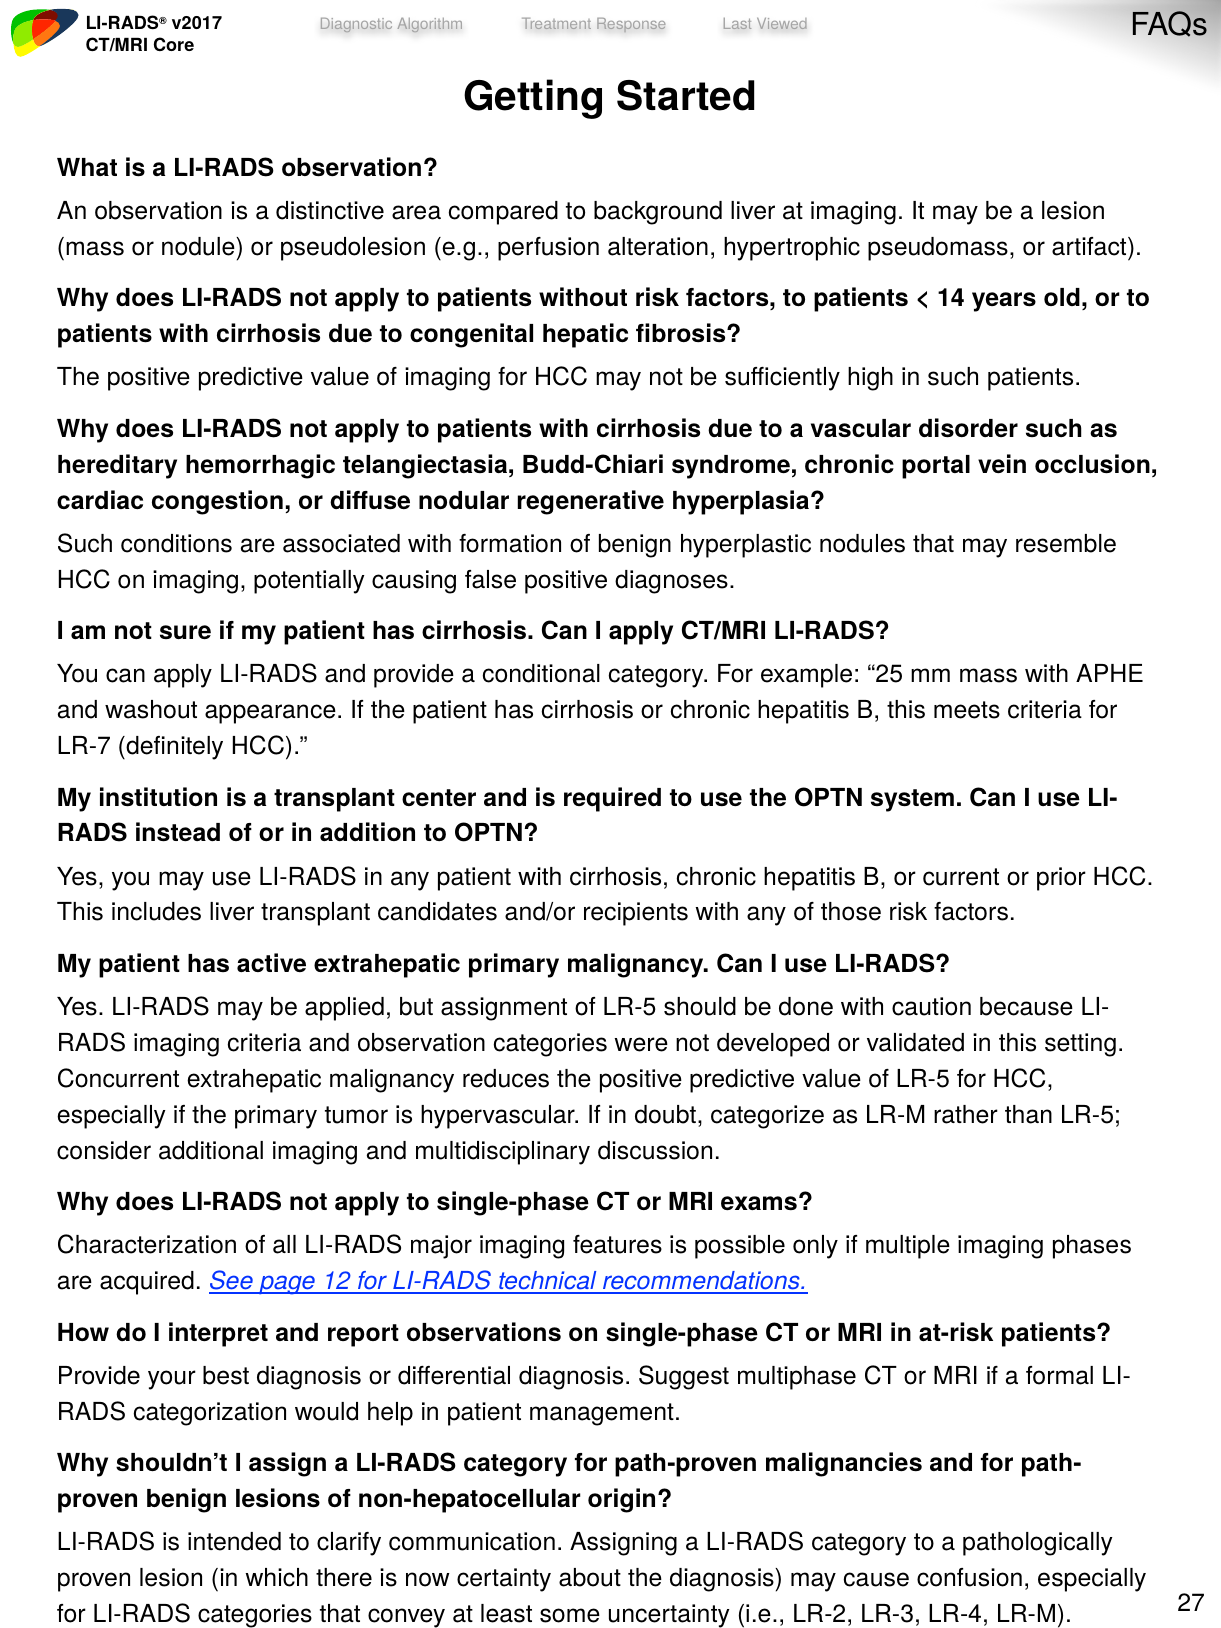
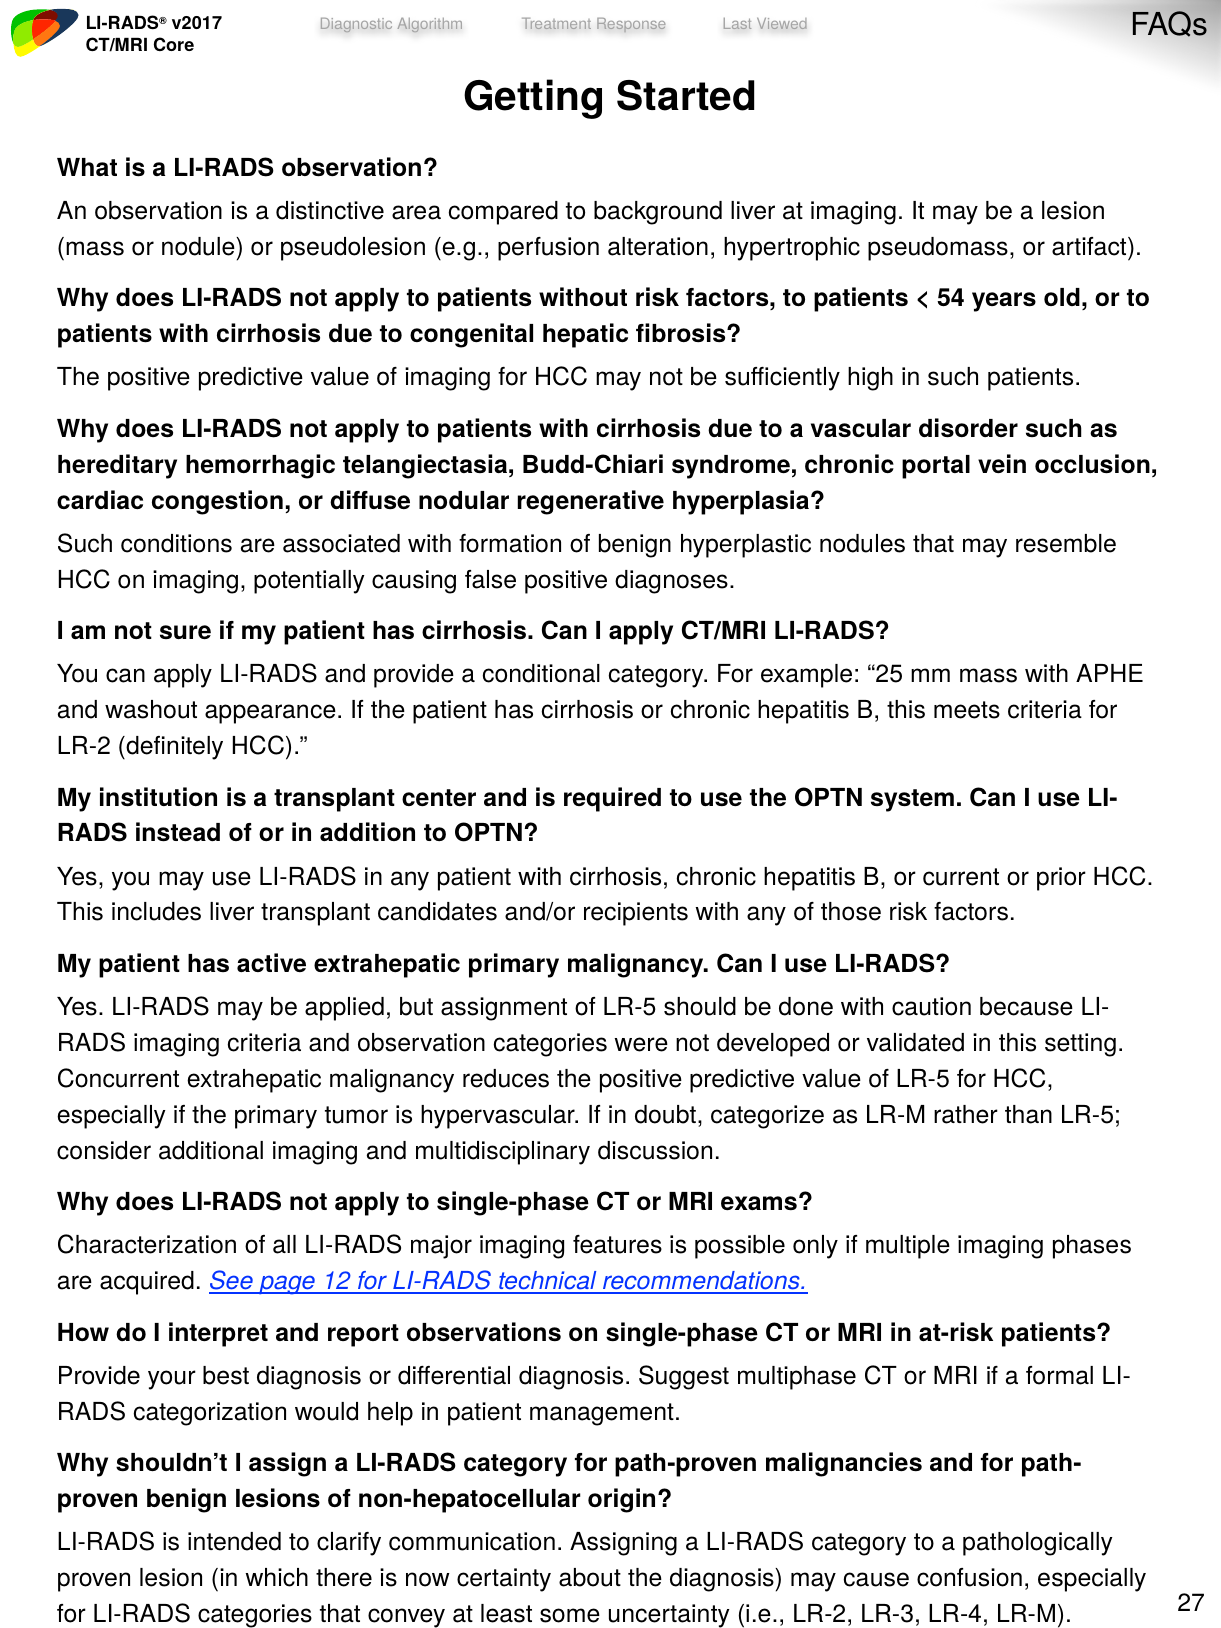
14: 14 -> 54
LR-7 at (84, 746): LR-7 -> LR-2
